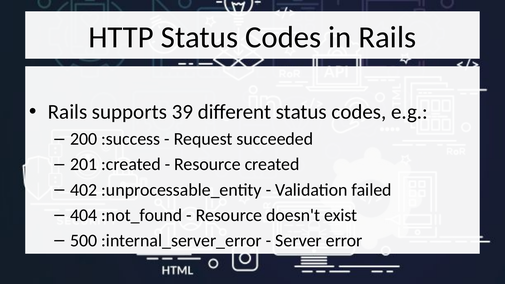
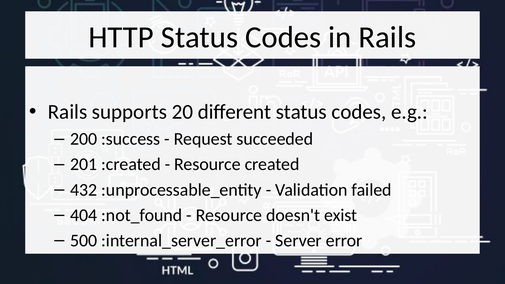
39: 39 -> 20
402: 402 -> 432
